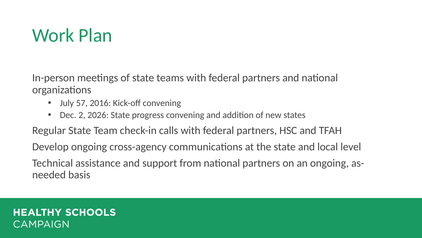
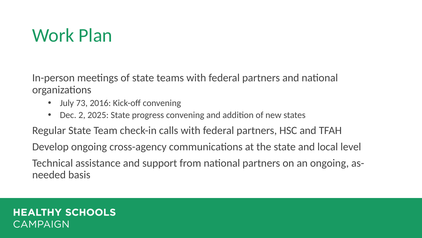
57: 57 -> 73
2026: 2026 -> 2025
